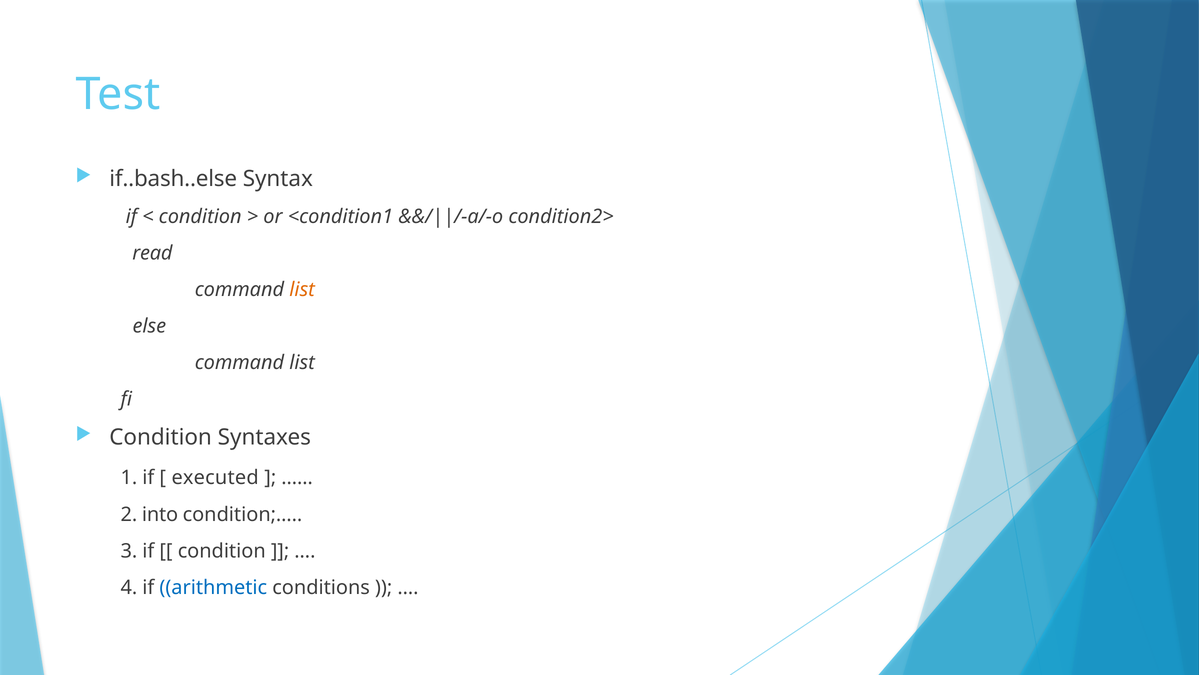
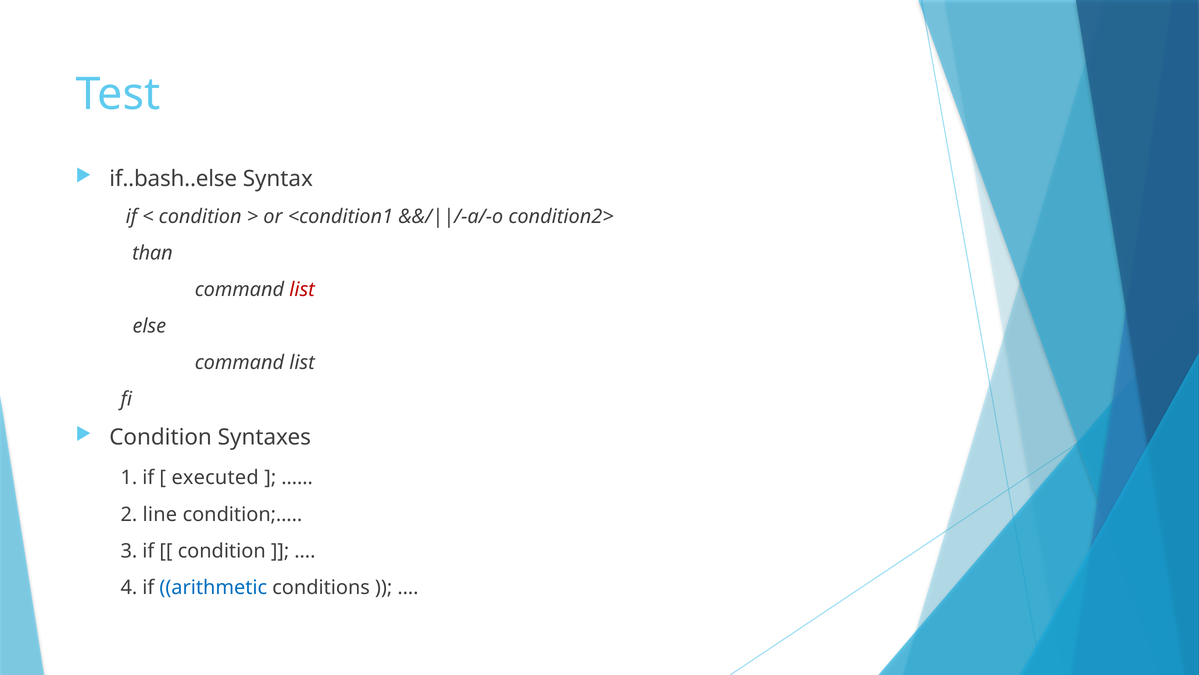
read: read -> than
list at (302, 290) colour: orange -> red
into: into -> line
